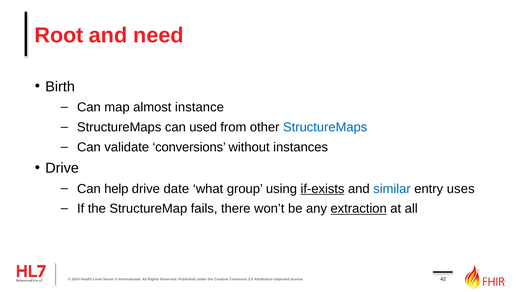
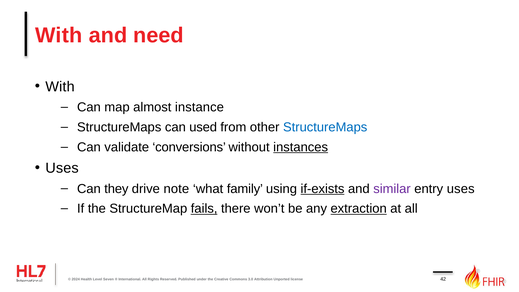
Root at (59, 35): Root -> With
Birth at (60, 87): Birth -> With
instances underline: none -> present
Drive at (62, 168): Drive -> Uses
help: help -> they
date: date -> note
group: group -> family
similar colour: blue -> purple
fails underline: none -> present
